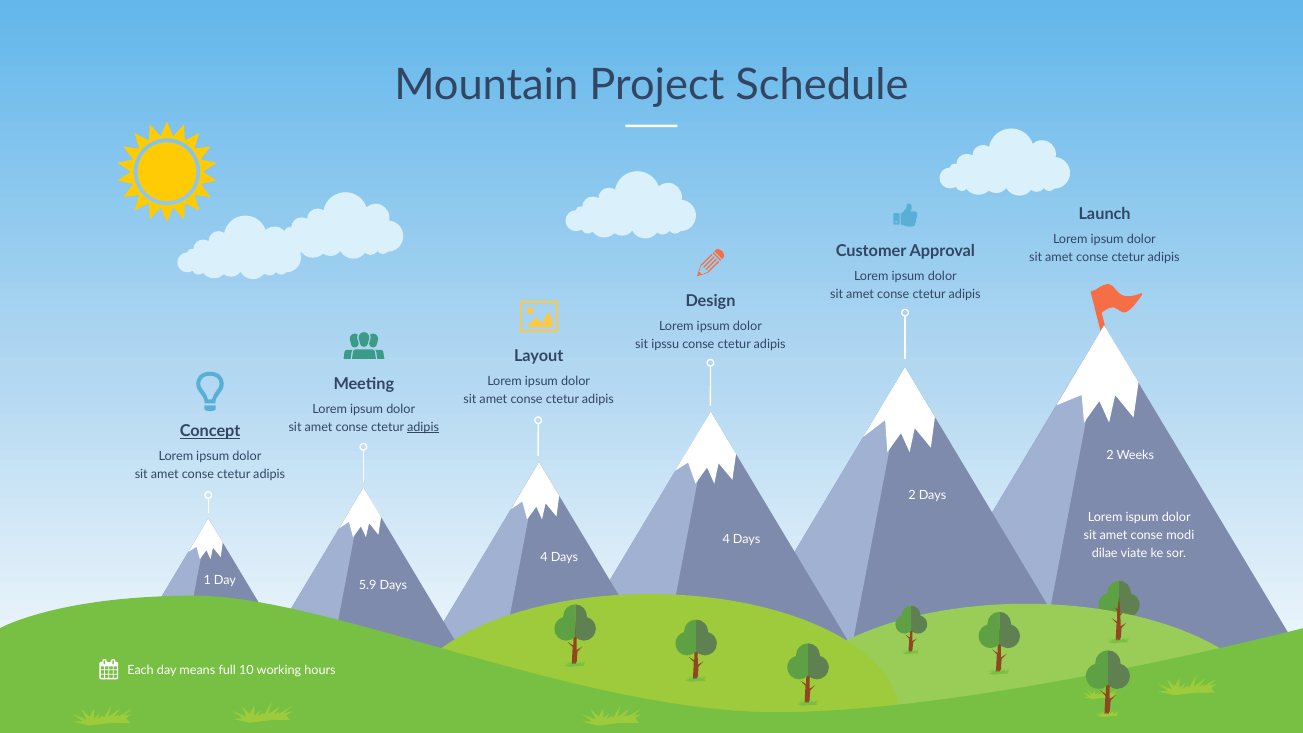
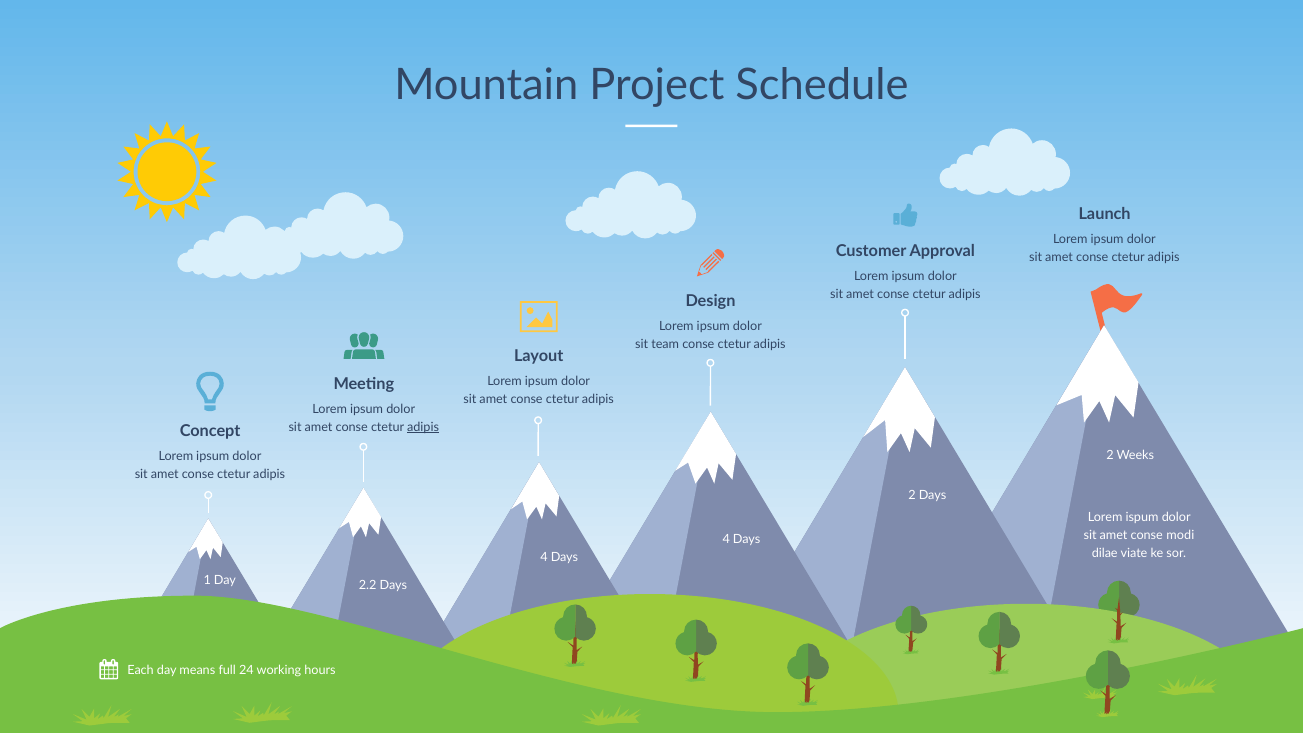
ipssu: ipssu -> team
Concept underline: present -> none
5.9: 5.9 -> 2.2
10: 10 -> 24
